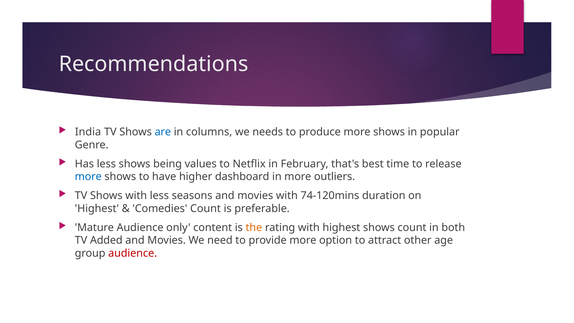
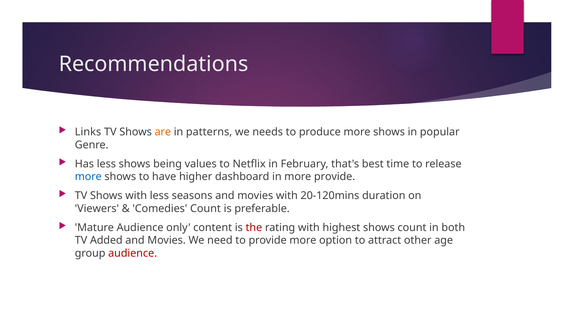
India: India -> Links
are colour: blue -> orange
columns: columns -> patterns
more outliers: outliers -> provide
74-120mins: 74-120mins -> 20-120mins
Highest at (97, 208): Highest -> Viewers
the colour: orange -> red
